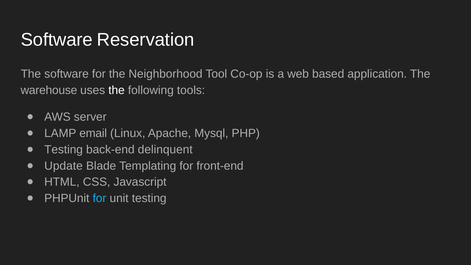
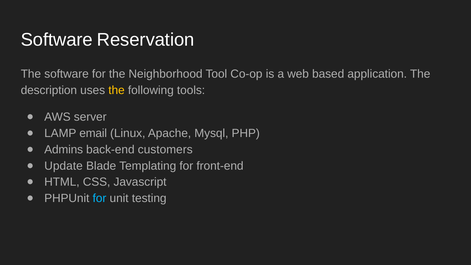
warehouse: warehouse -> description
the at (117, 90) colour: white -> yellow
Testing at (64, 150): Testing -> Admins
delinquent: delinquent -> customers
